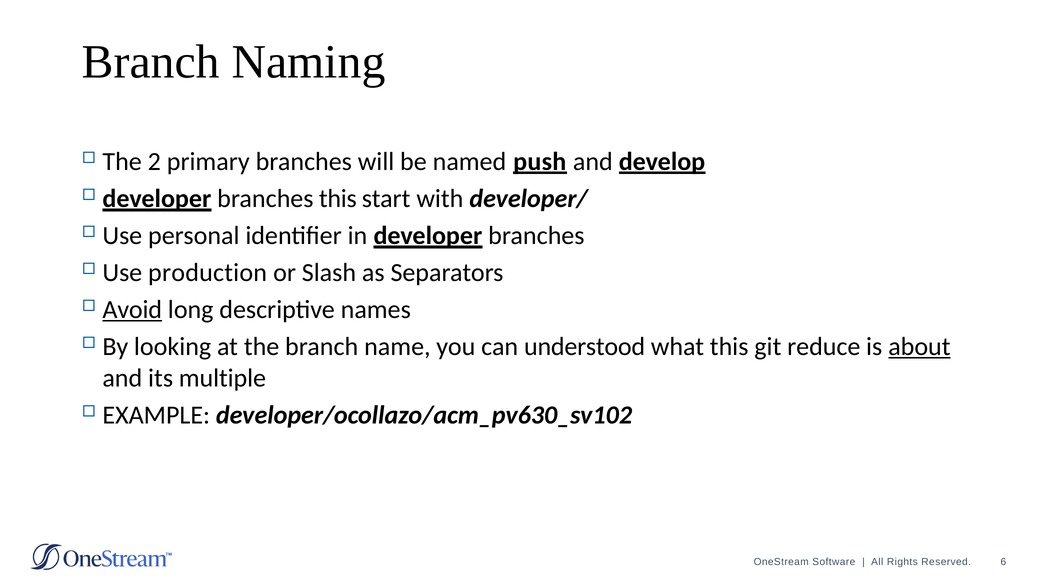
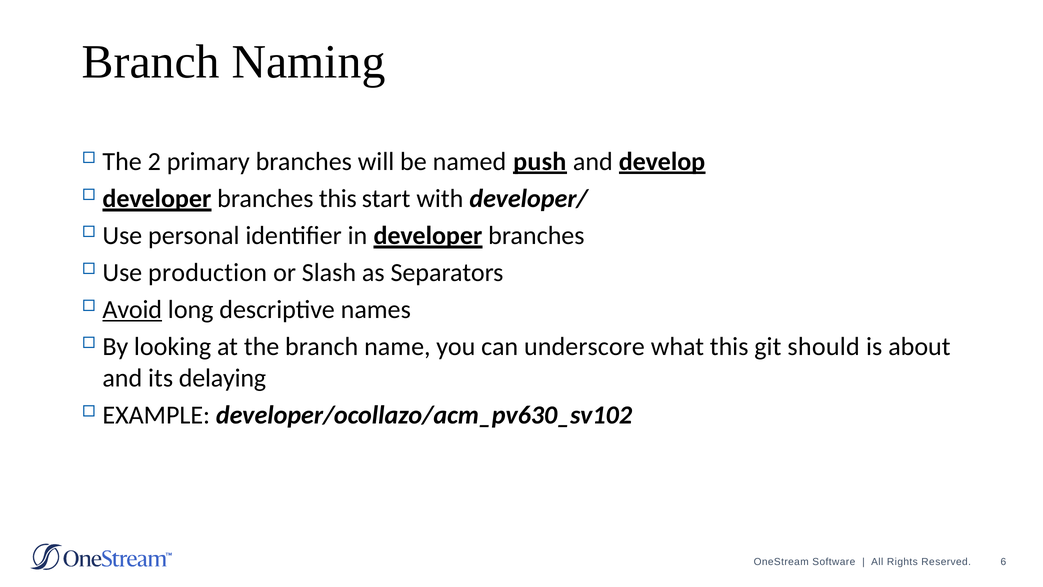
understood: understood -> underscore
reduce: reduce -> should
about underline: present -> none
multiple: multiple -> delaying
